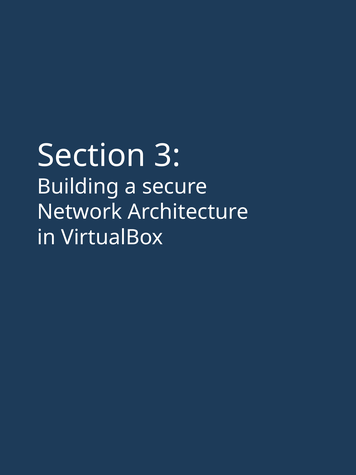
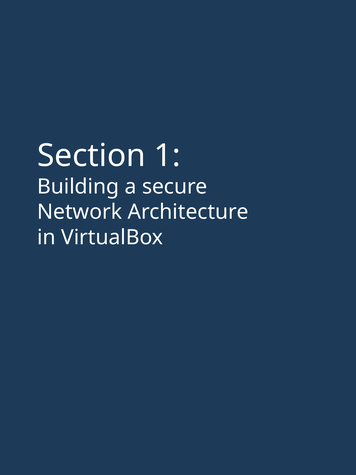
3: 3 -> 1
